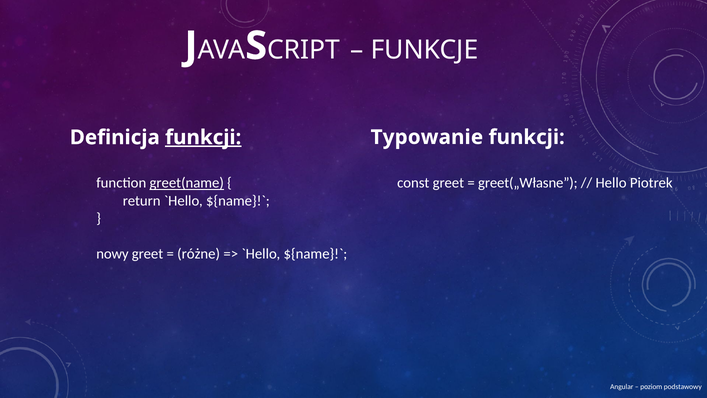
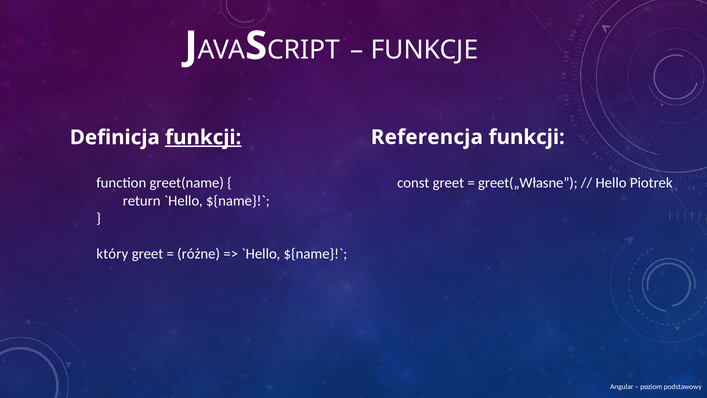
Typowanie: Typowanie -> Referencja
greet(name underline: present -> none
nowy: nowy -> który
